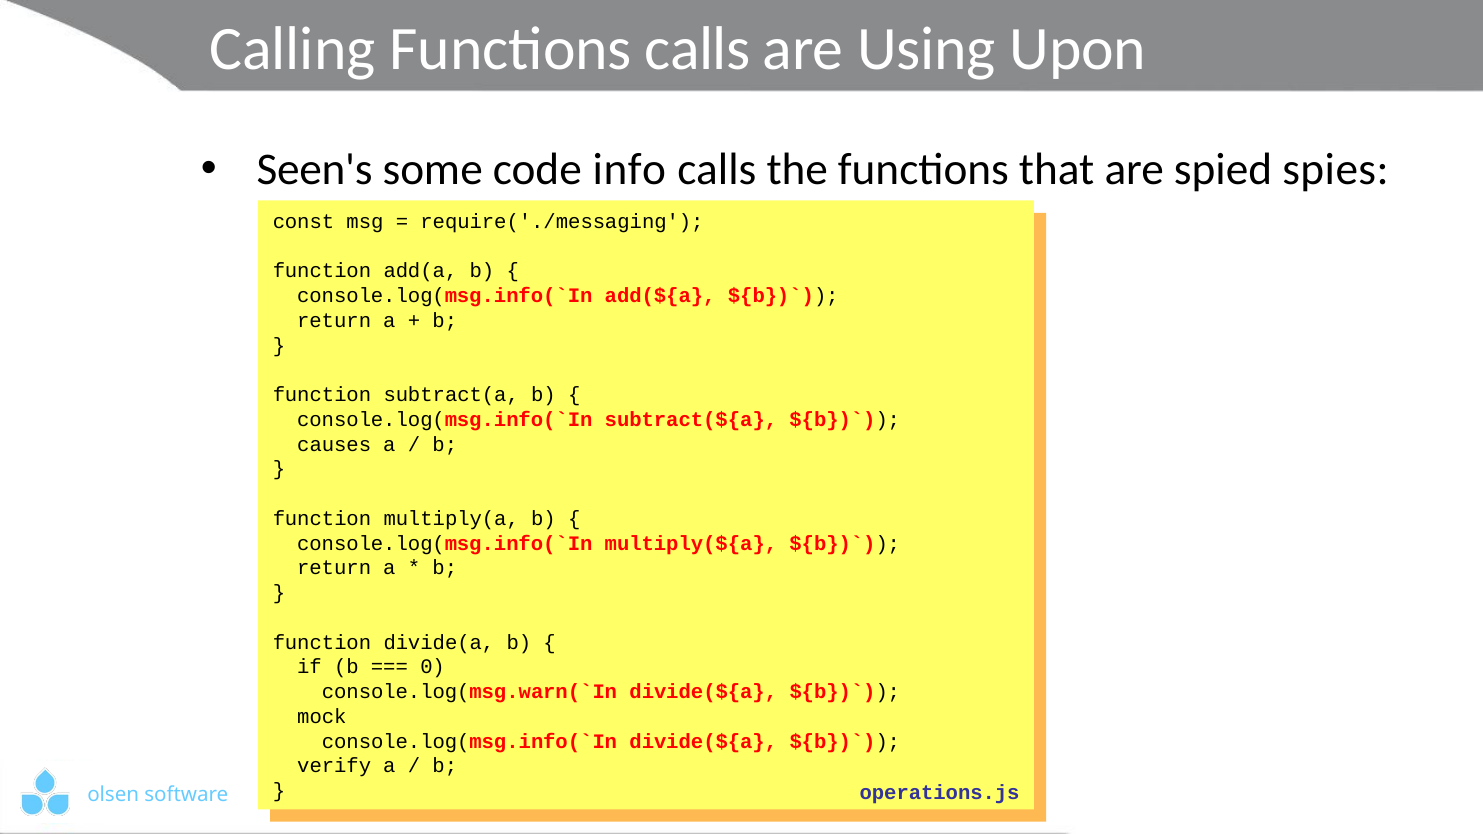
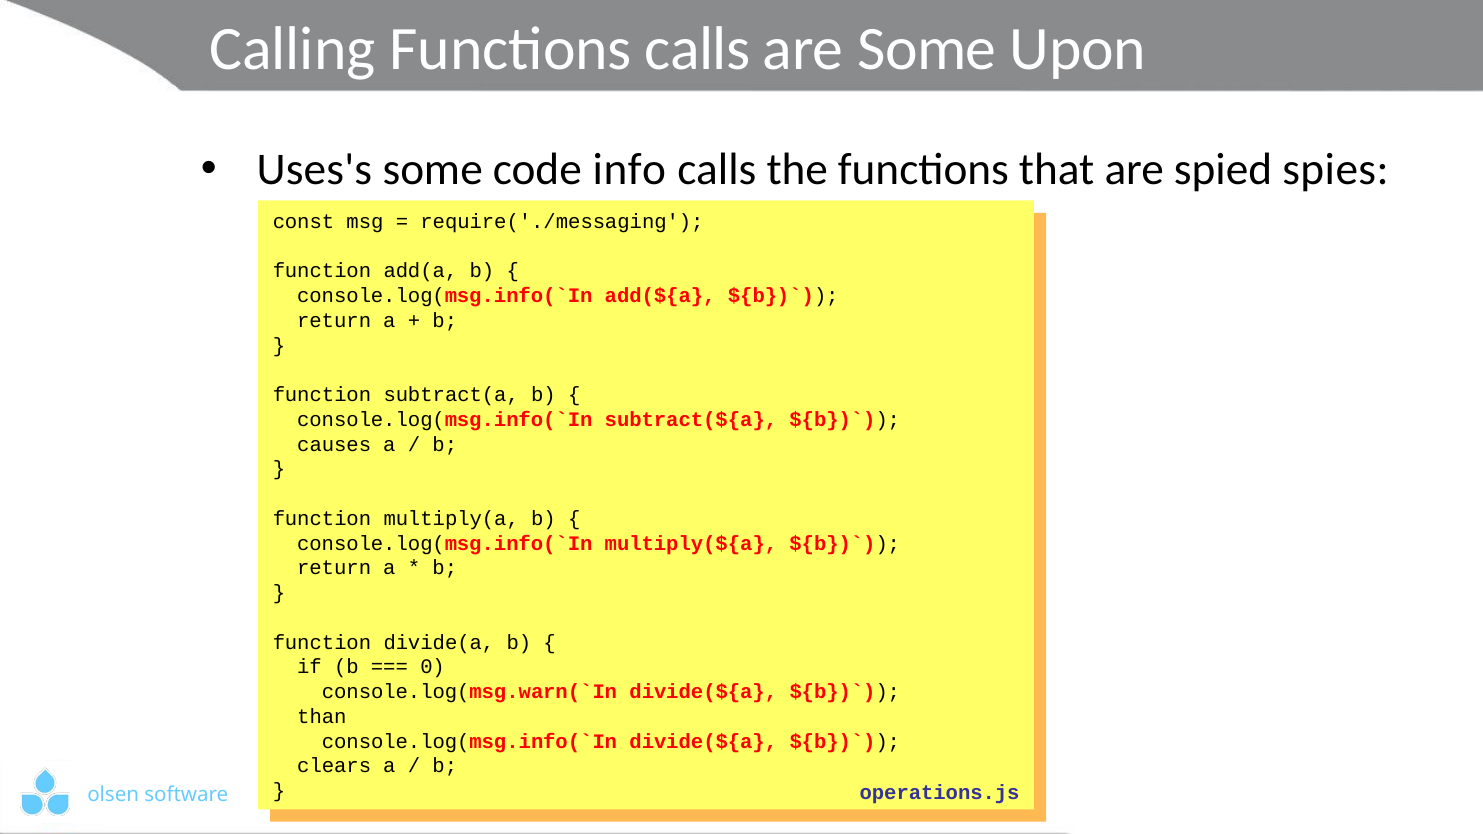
Using at (927, 49): Using -> Some
Seen's: Seen's -> Uses's
mock: mock -> than
verify: verify -> clears
